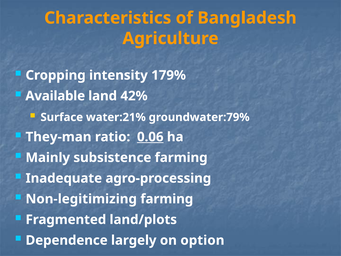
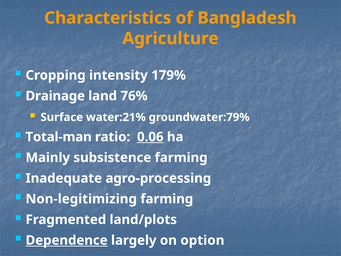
Available: Available -> Drainage
42%: 42% -> 76%
They-man: They-man -> Total-man
Dependence underline: none -> present
